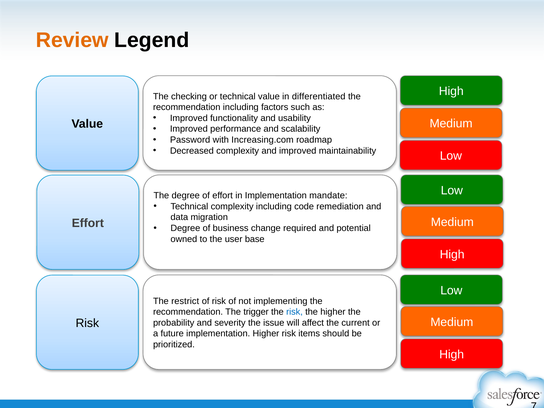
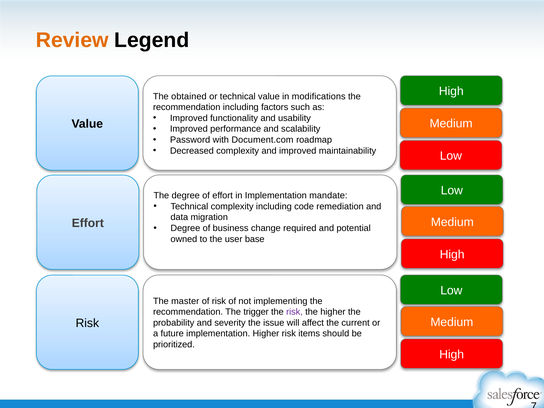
checking: checking -> obtained
differentiated: differentiated -> modifications
Increasing.com: Increasing.com -> Document.com
restrict: restrict -> master
risk at (294, 312) colour: blue -> purple
